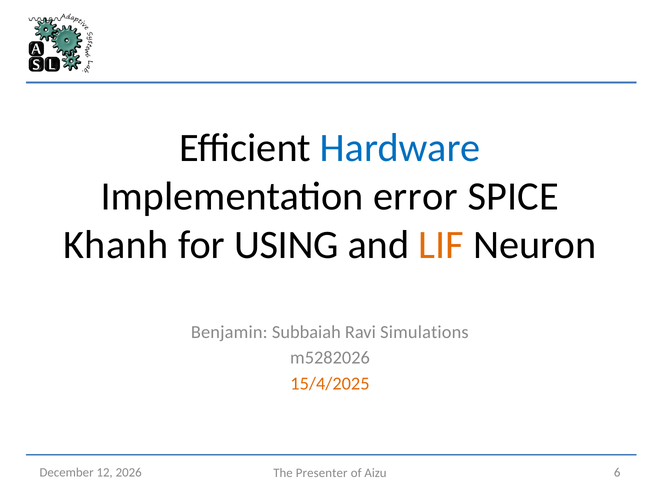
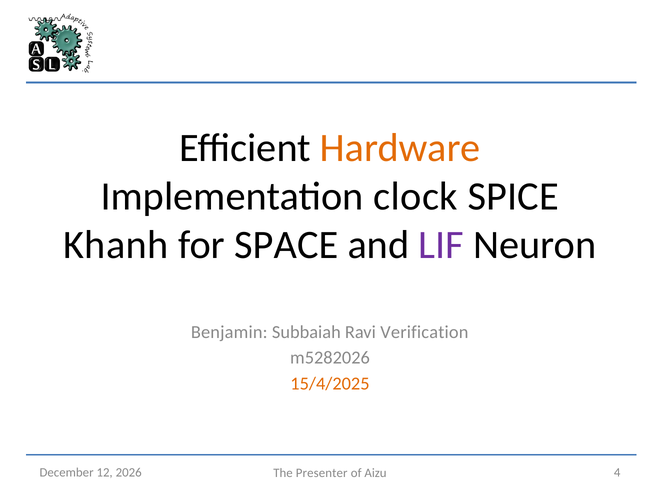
Hardware colour: blue -> orange
error: error -> clock
USING: USING -> SPACE
LIF colour: orange -> purple
Simulations: Simulations -> Verification
6: 6 -> 4
